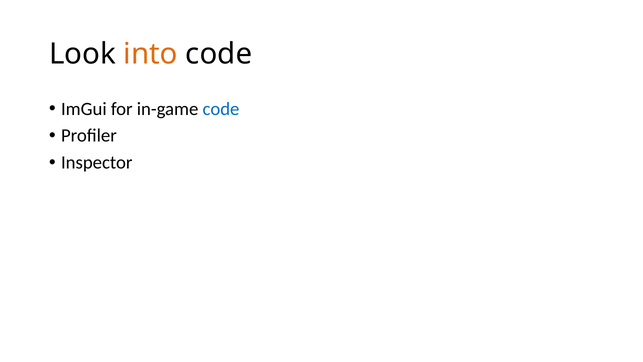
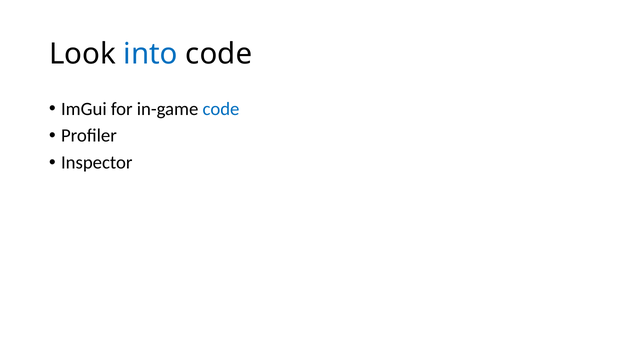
into colour: orange -> blue
